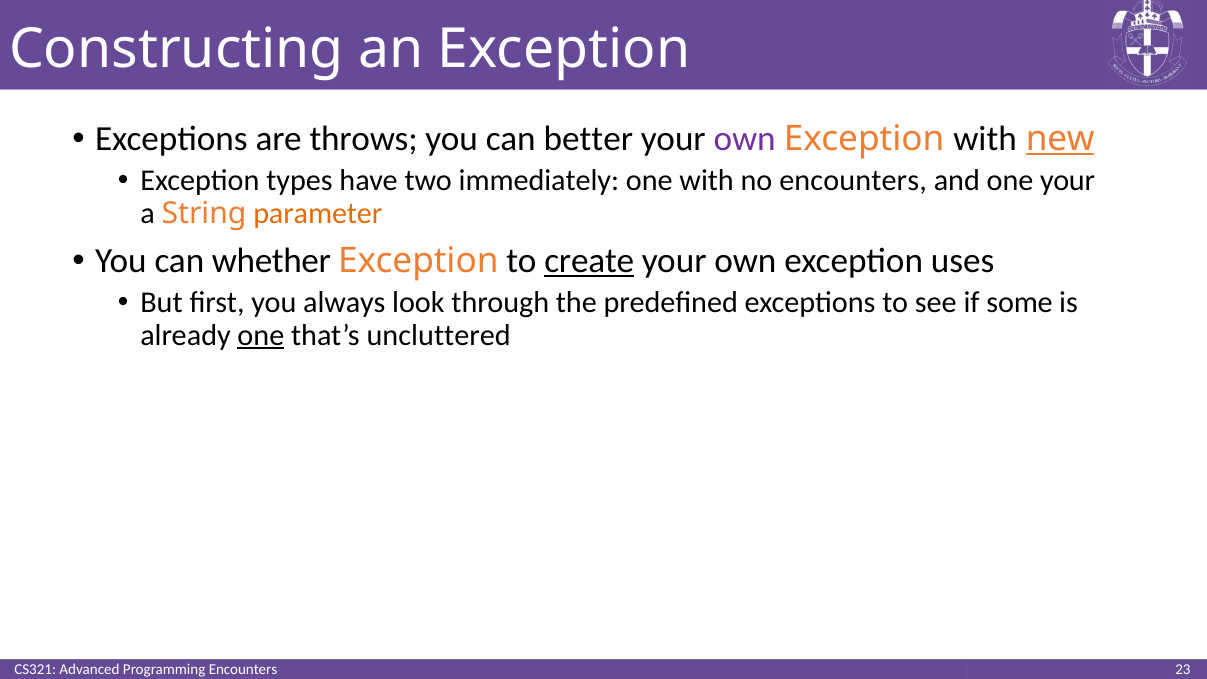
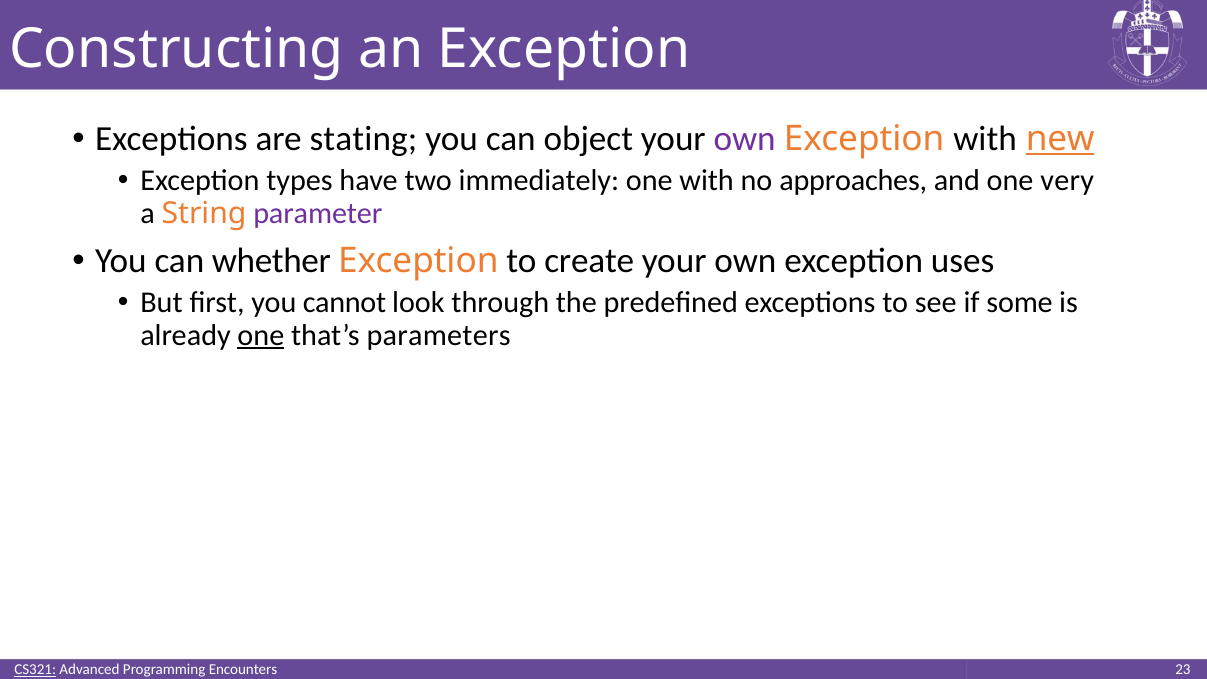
throws: throws -> stating
better: better -> object
no encounters: encounters -> approaches
one your: your -> very
parameter colour: orange -> purple
create underline: present -> none
always: always -> cannot
uncluttered: uncluttered -> parameters
CS321 underline: none -> present
